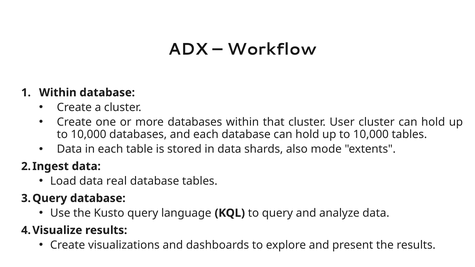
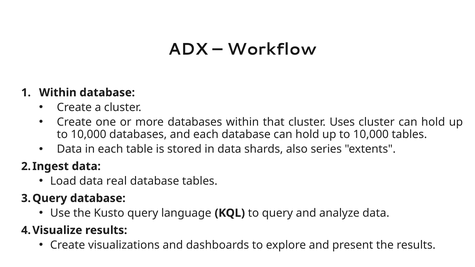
User: User -> Uses
mode: mode -> series
